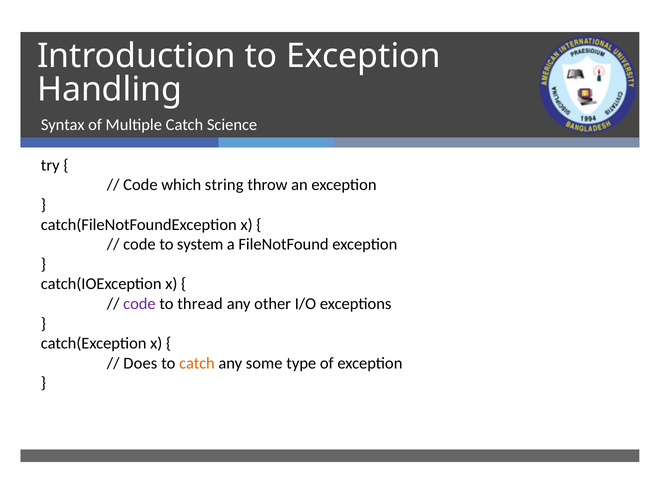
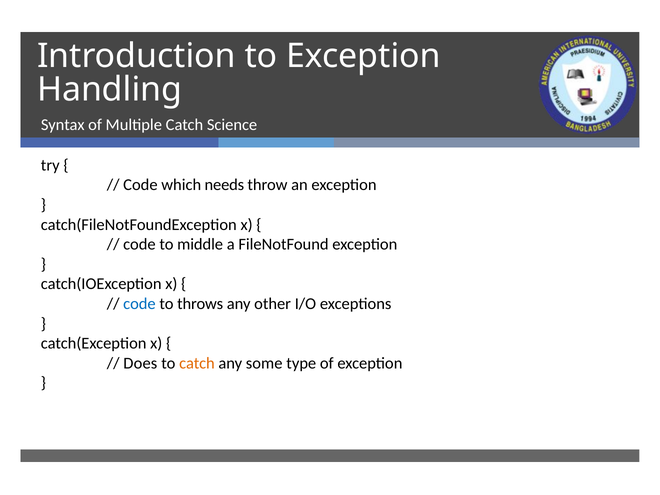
string: string -> needs
system: system -> middle
code at (139, 304) colour: purple -> blue
thread: thread -> throws
